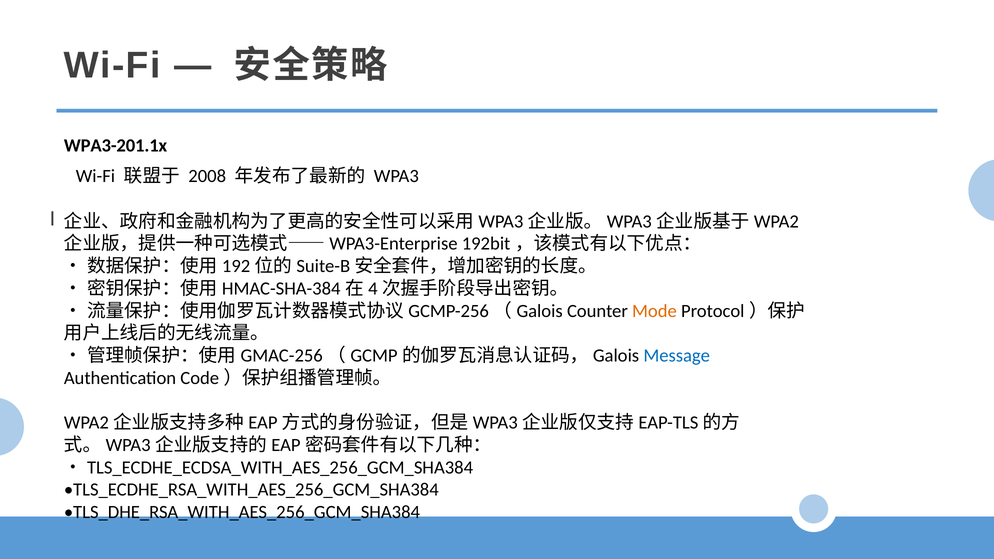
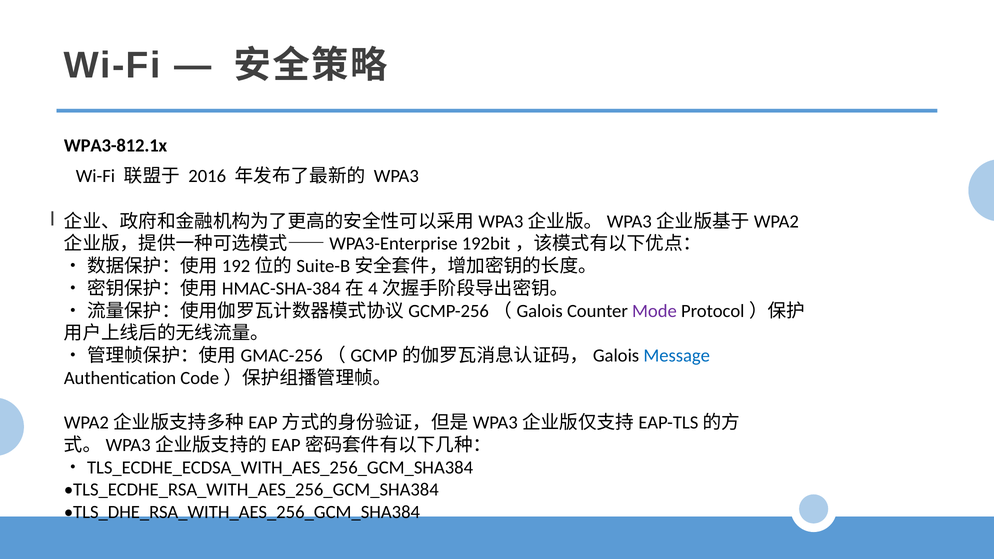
WPA3-201.1x: WPA3-201.1x -> WPA3-812.1x
2008: 2008 -> 2016
Mode colour: orange -> purple
